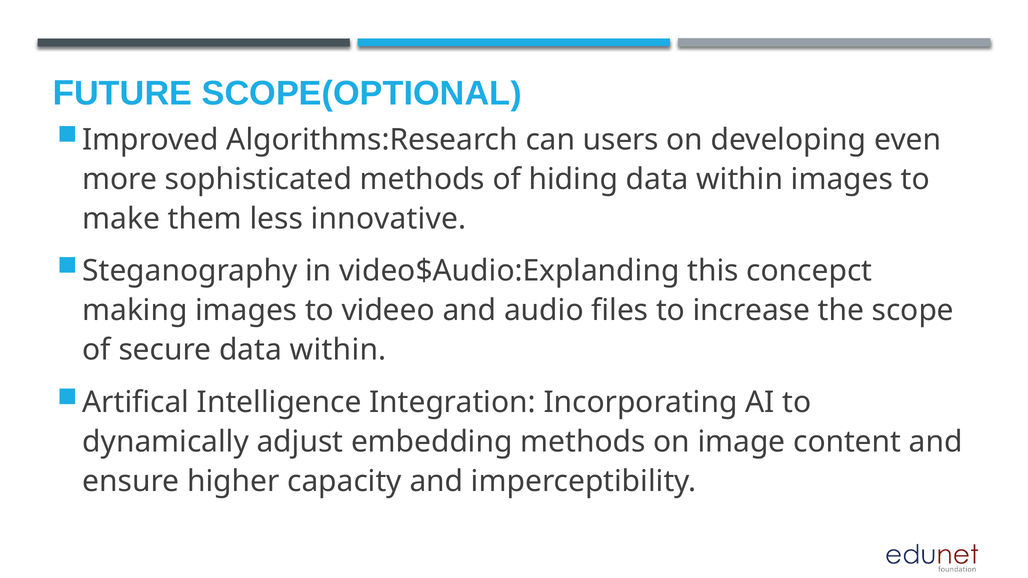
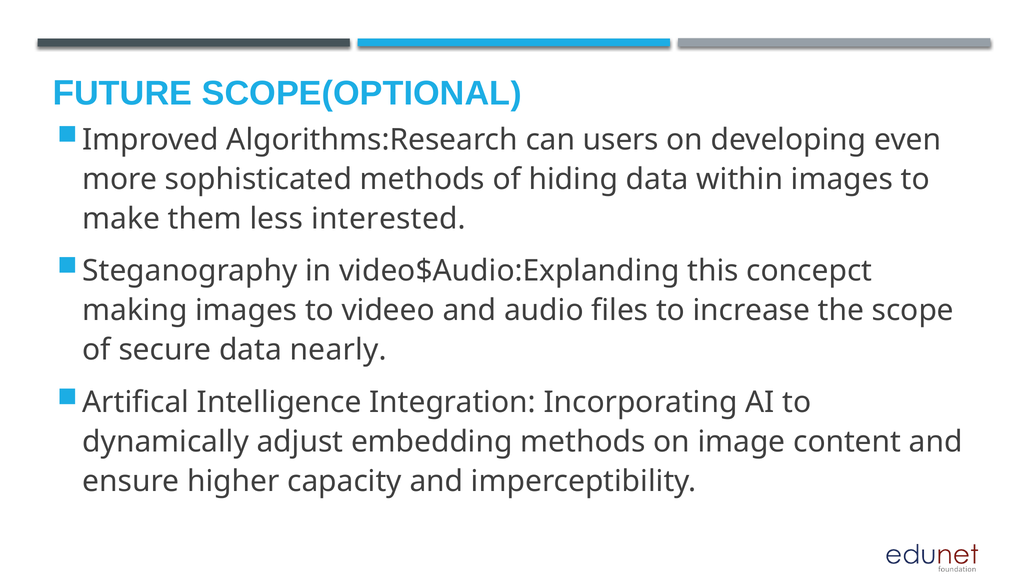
innovative: innovative -> interested
secure data within: within -> nearly
